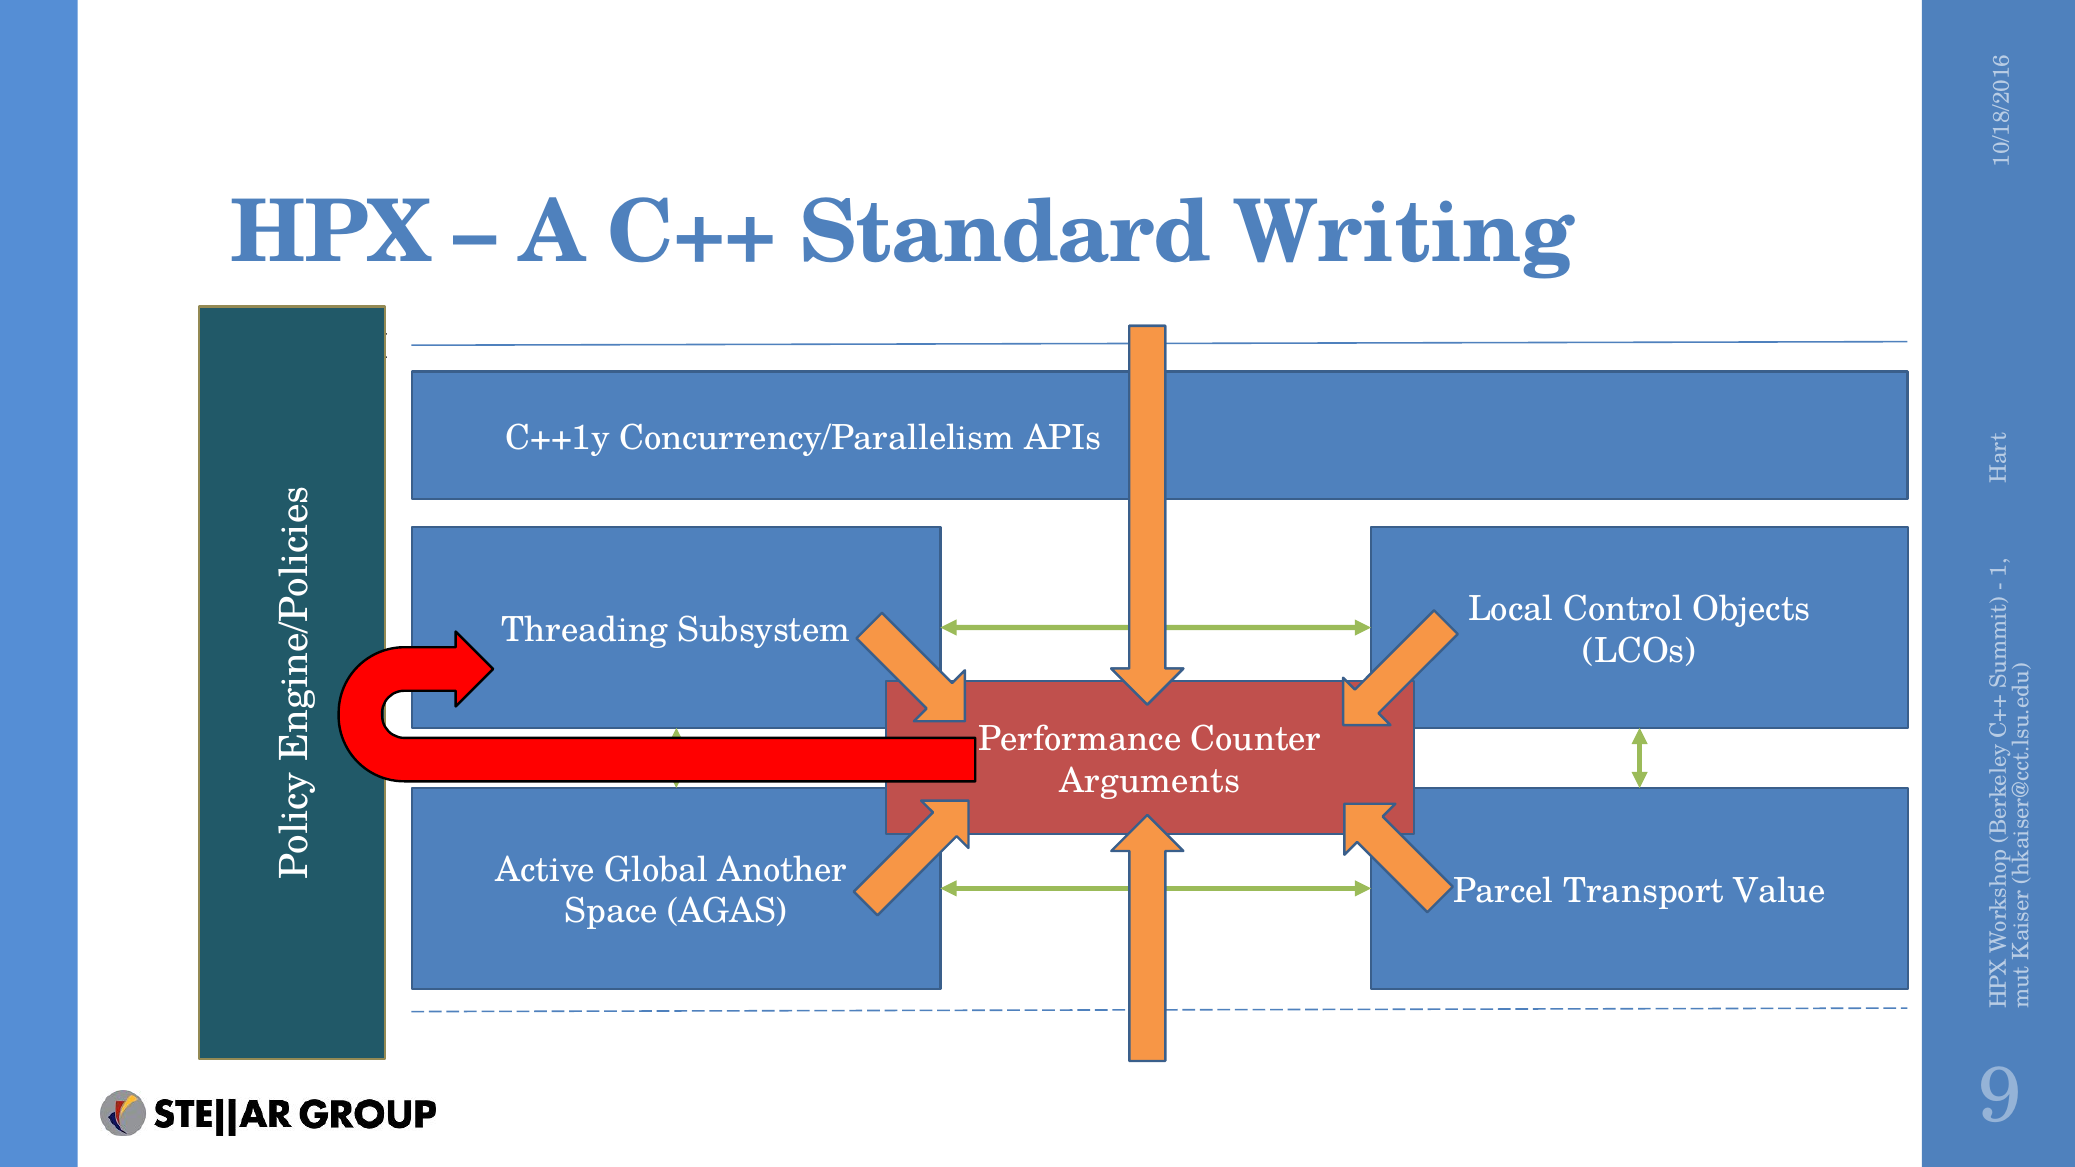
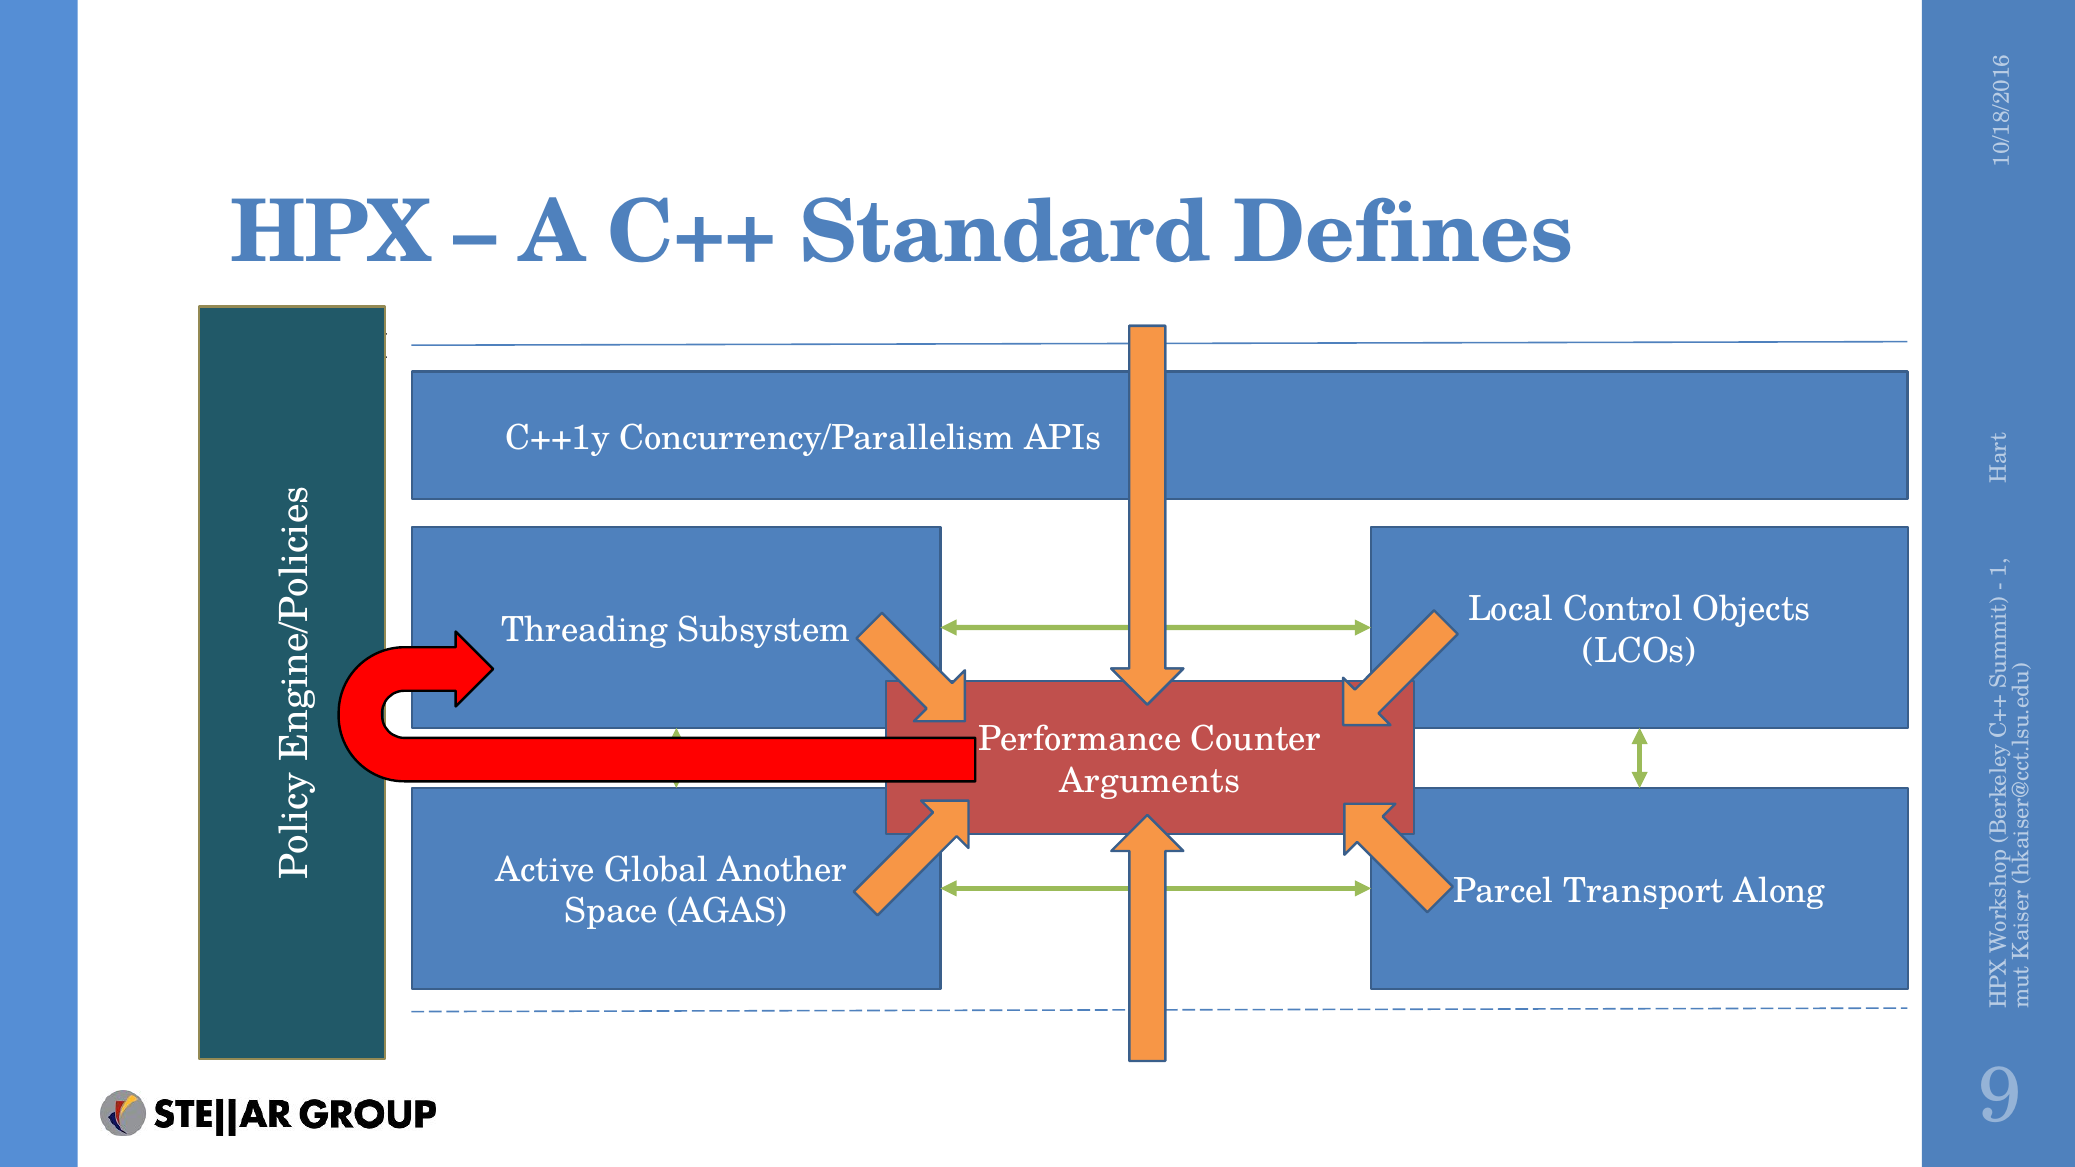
Writing: Writing -> Defines
Value: Value -> Along
